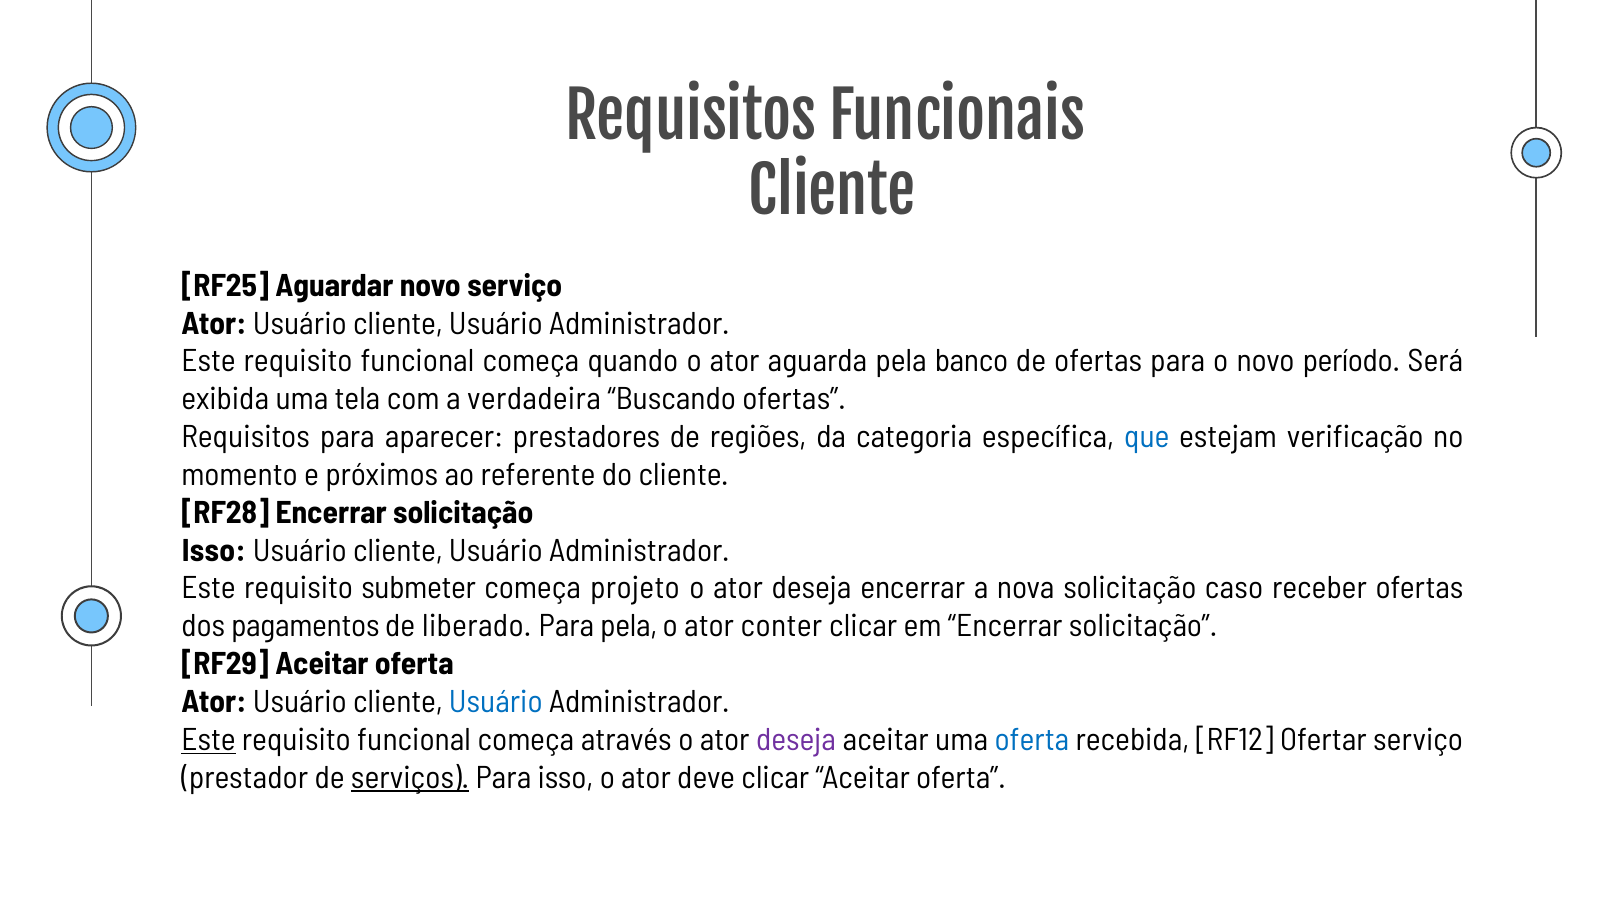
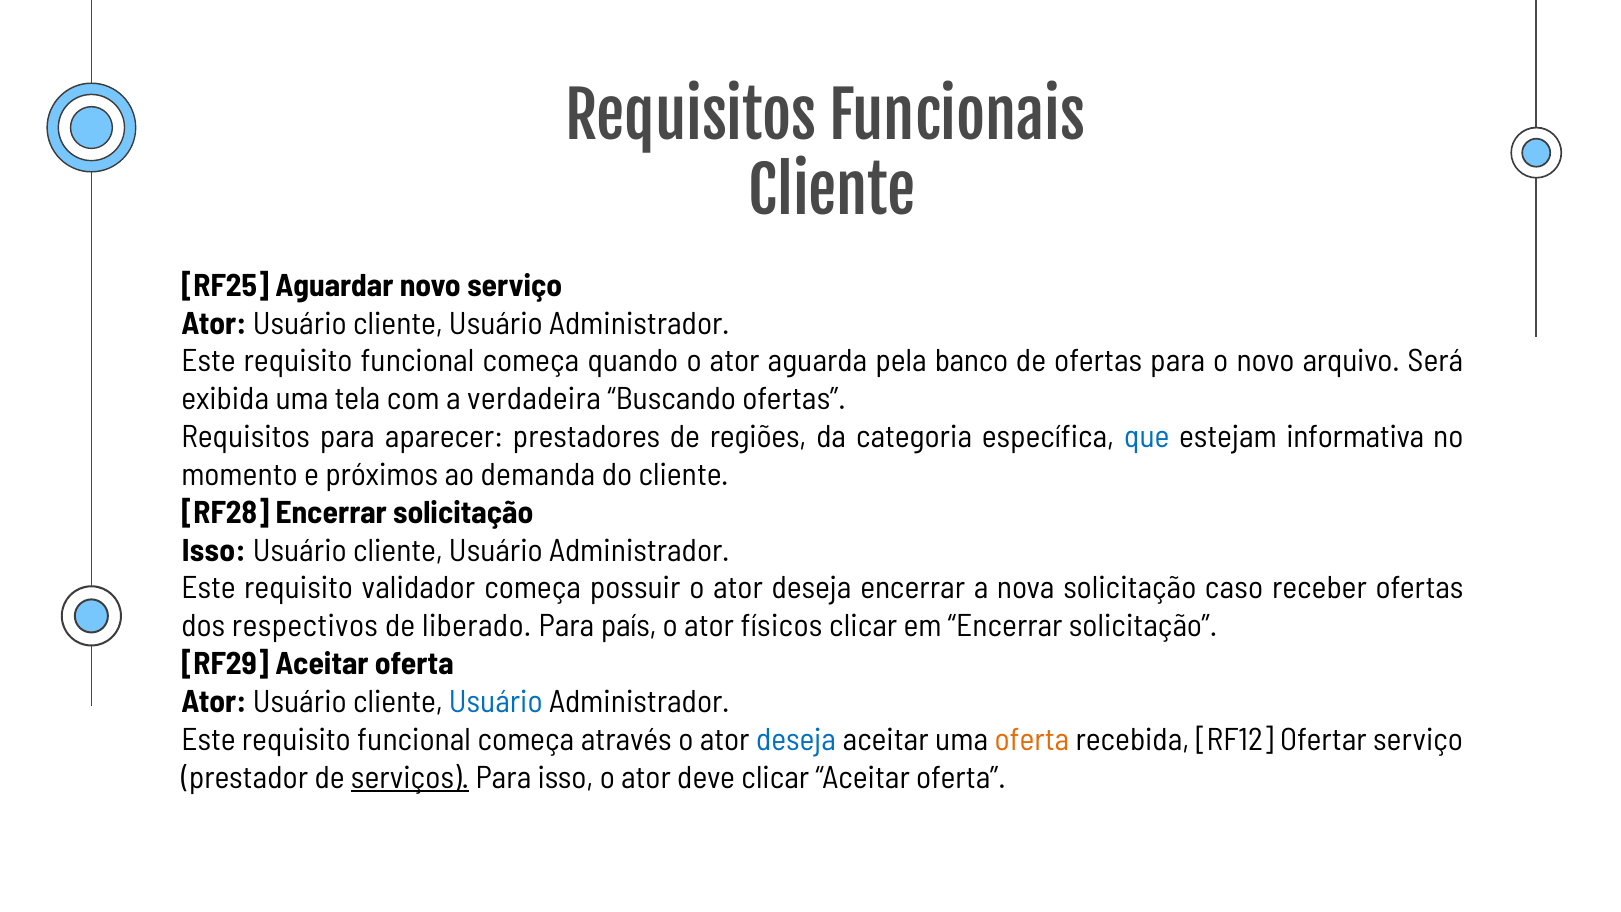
período: período -> arquivo
verificação: verificação -> informativa
referente: referente -> demanda
submeter: submeter -> validador
projeto: projeto -> possuir
pagamentos: pagamentos -> respectivos
Para pela: pela -> país
conter: conter -> físicos
Este at (209, 740) underline: present -> none
deseja at (796, 740) colour: purple -> blue
oferta at (1032, 740) colour: blue -> orange
